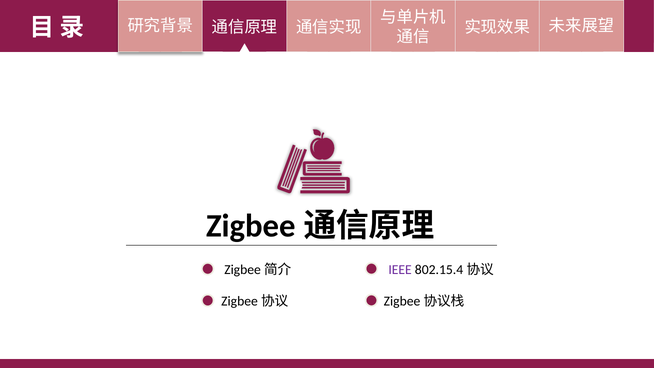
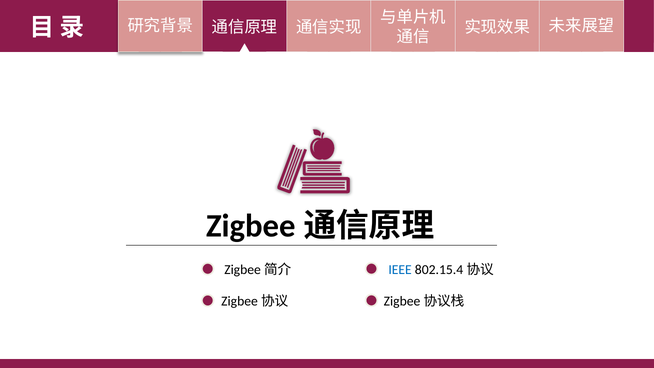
IEEE colour: purple -> blue
